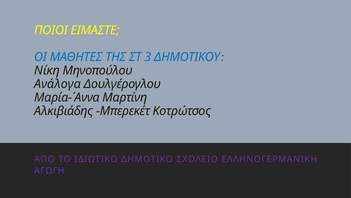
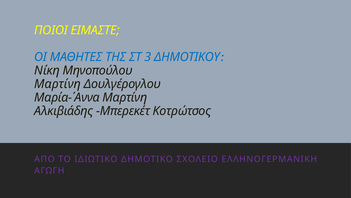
Ανάλογα at (58, 84): Ανάλογα -> Μαρτίνη
